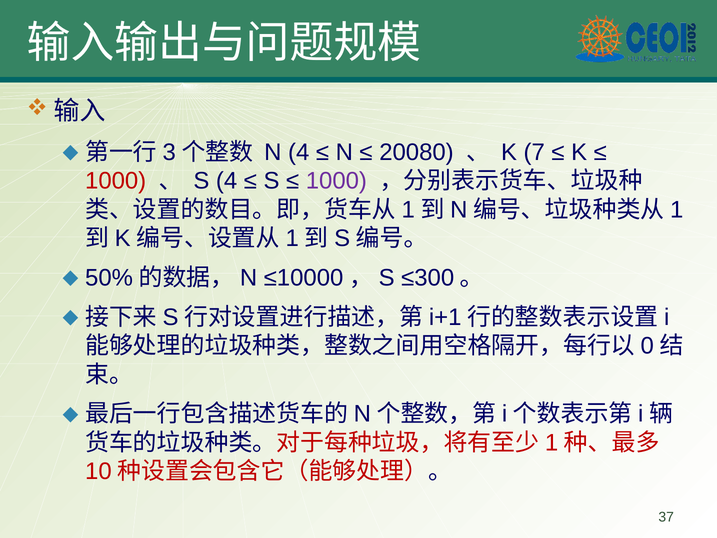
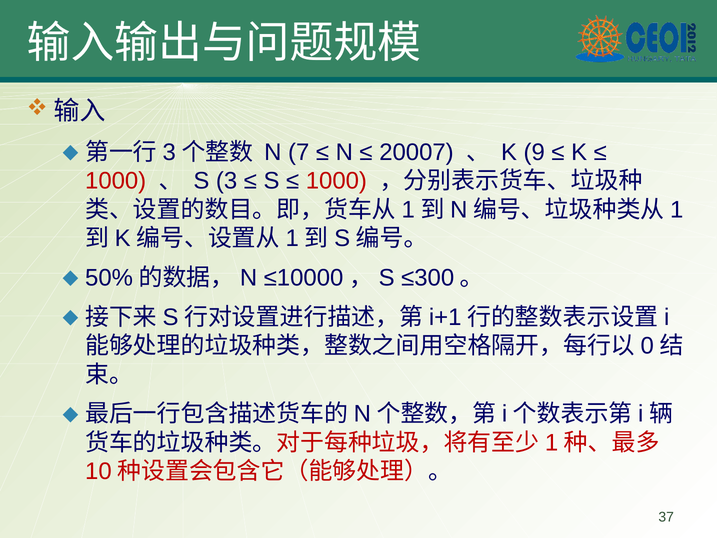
N 4: 4 -> 7
20080: 20080 -> 20007
7: 7 -> 9
S 4: 4 -> 3
1000 at (336, 181) colour: purple -> red
